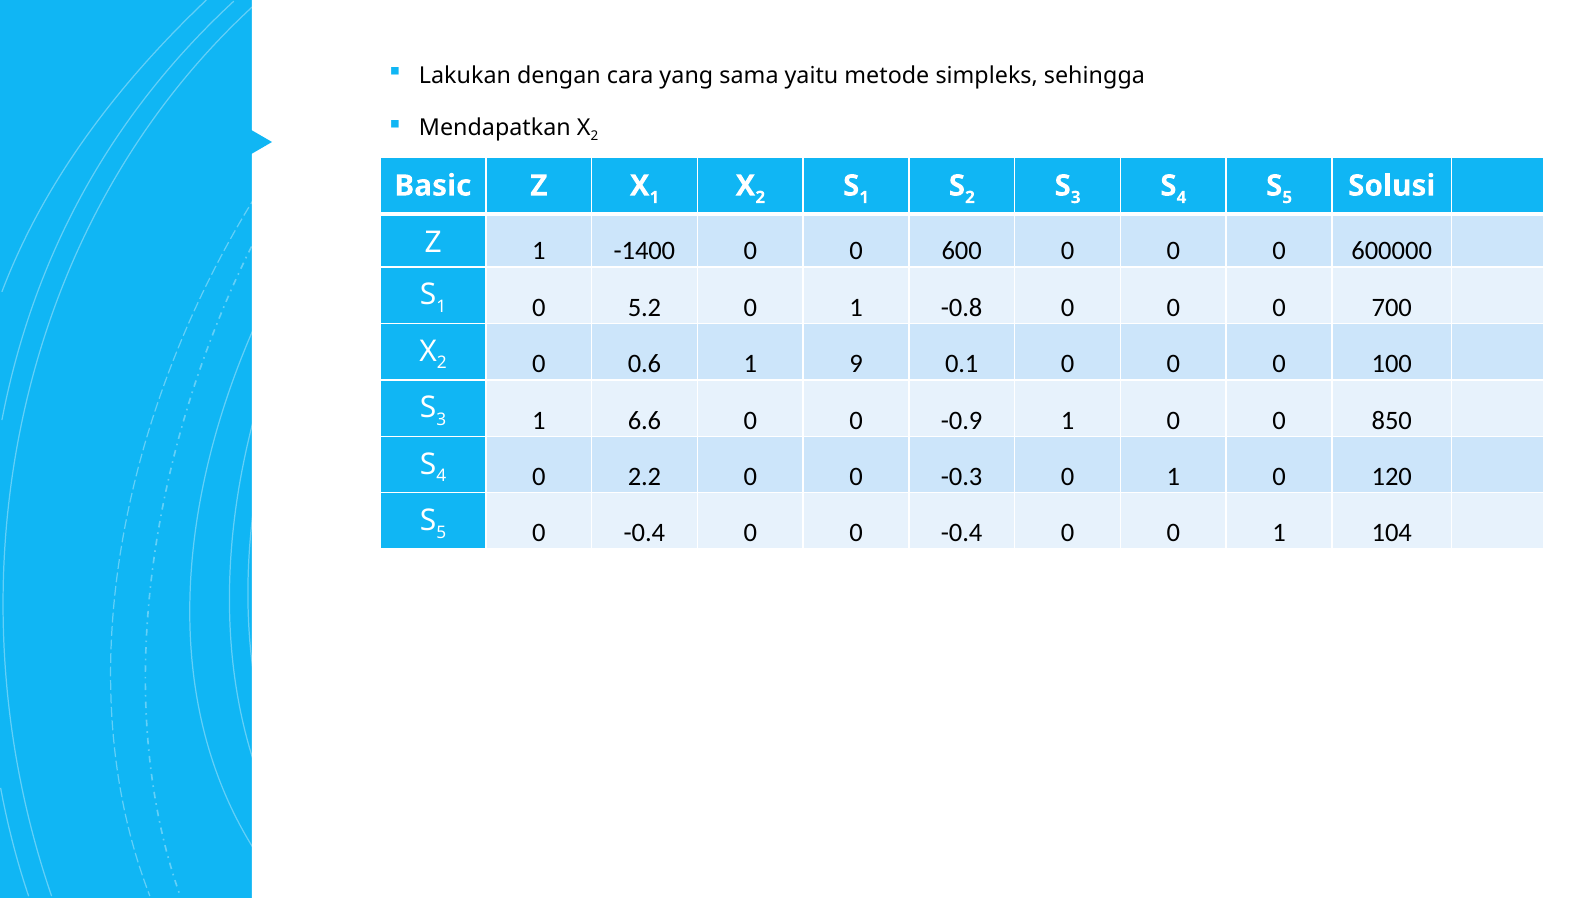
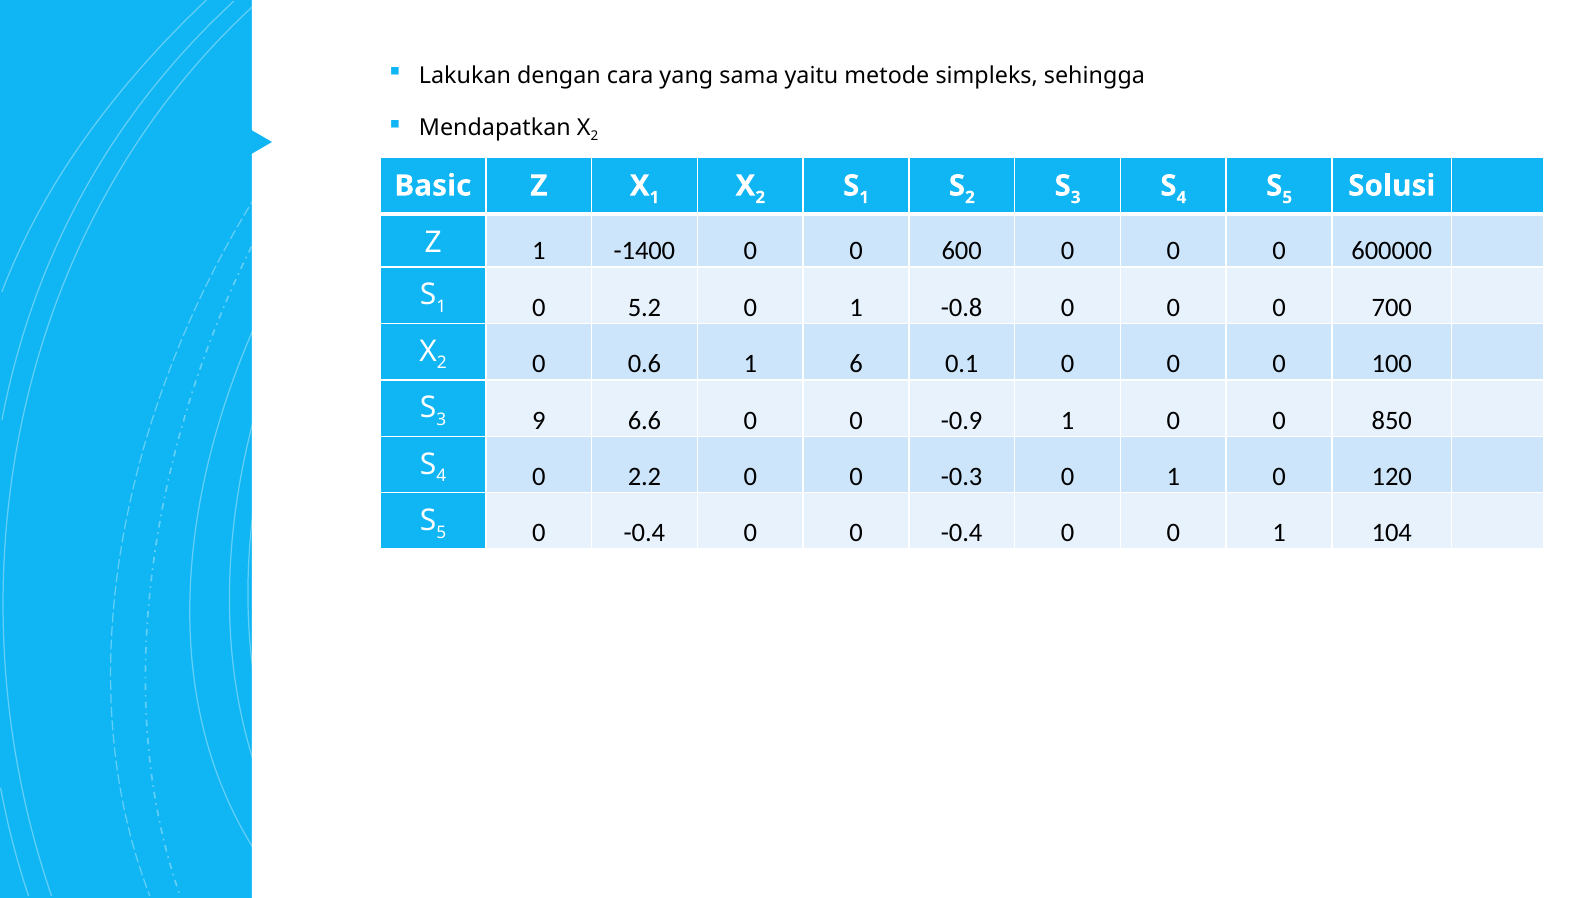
9: 9 -> 6
1 at (539, 420): 1 -> 9
